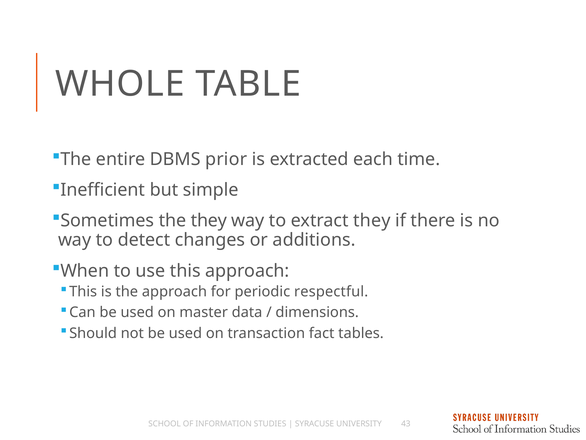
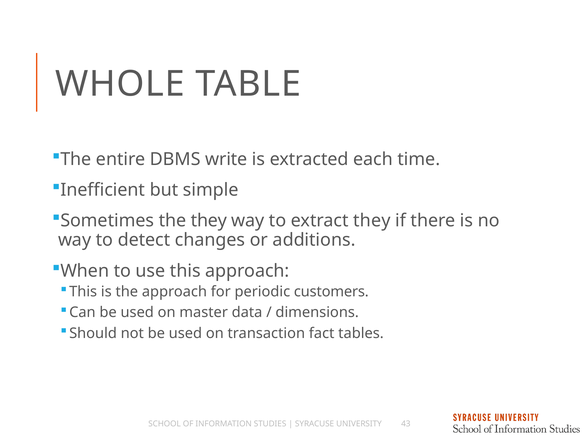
prior: prior -> write
respectful: respectful -> customers
